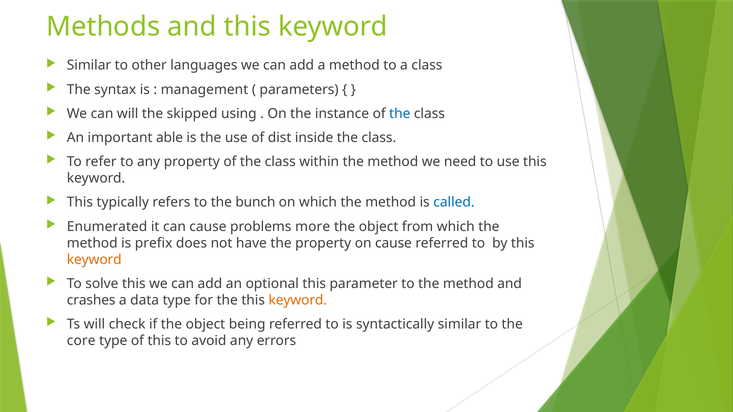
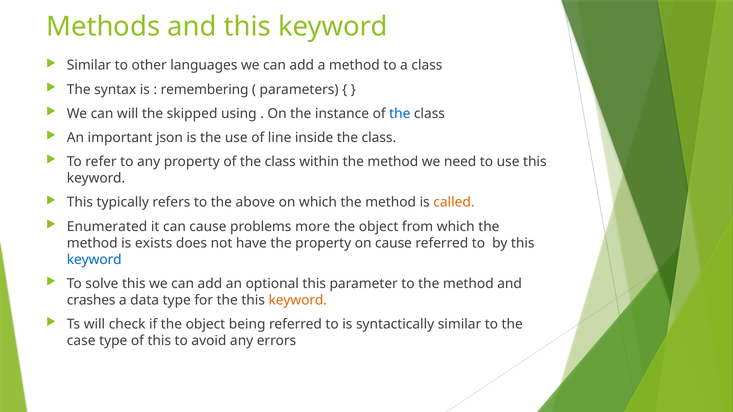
management: management -> remembering
able: able -> json
dist: dist -> line
bunch: bunch -> above
called colour: blue -> orange
prefix: prefix -> exists
keyword at (94, 260) colour: orange -> blue
core: core -> case
